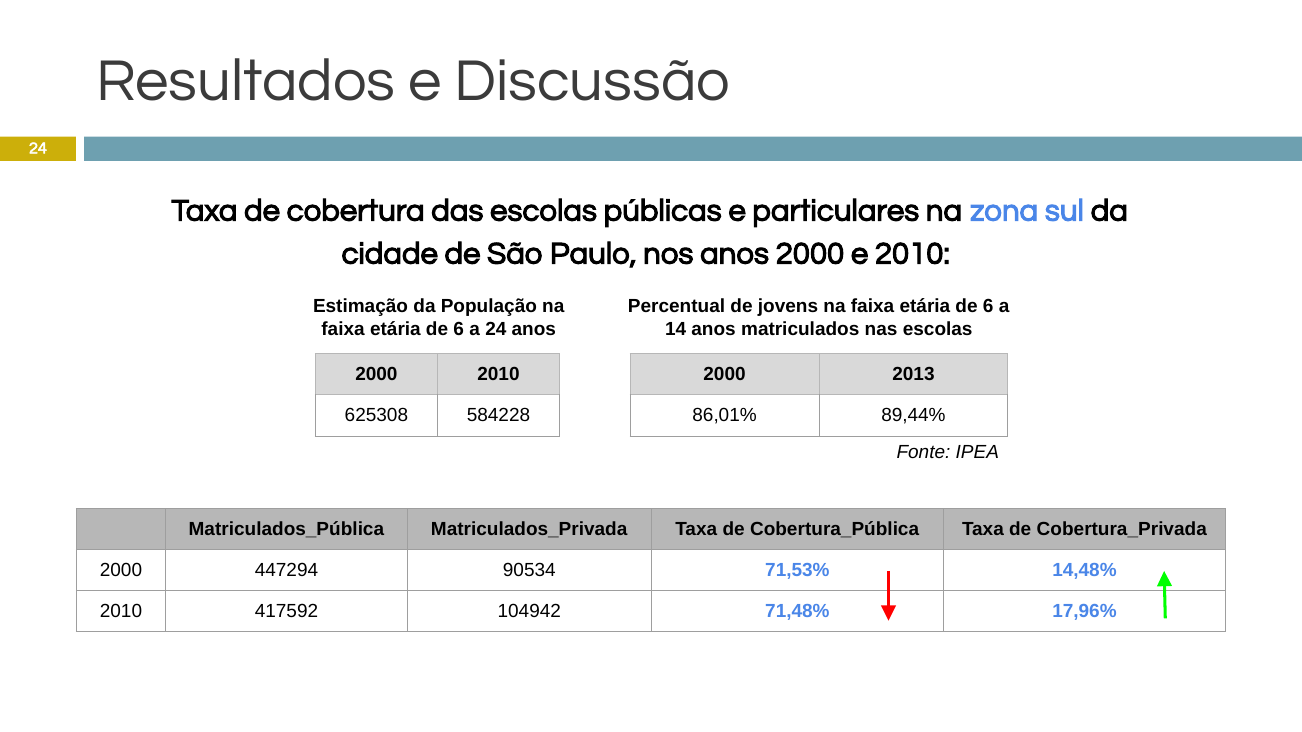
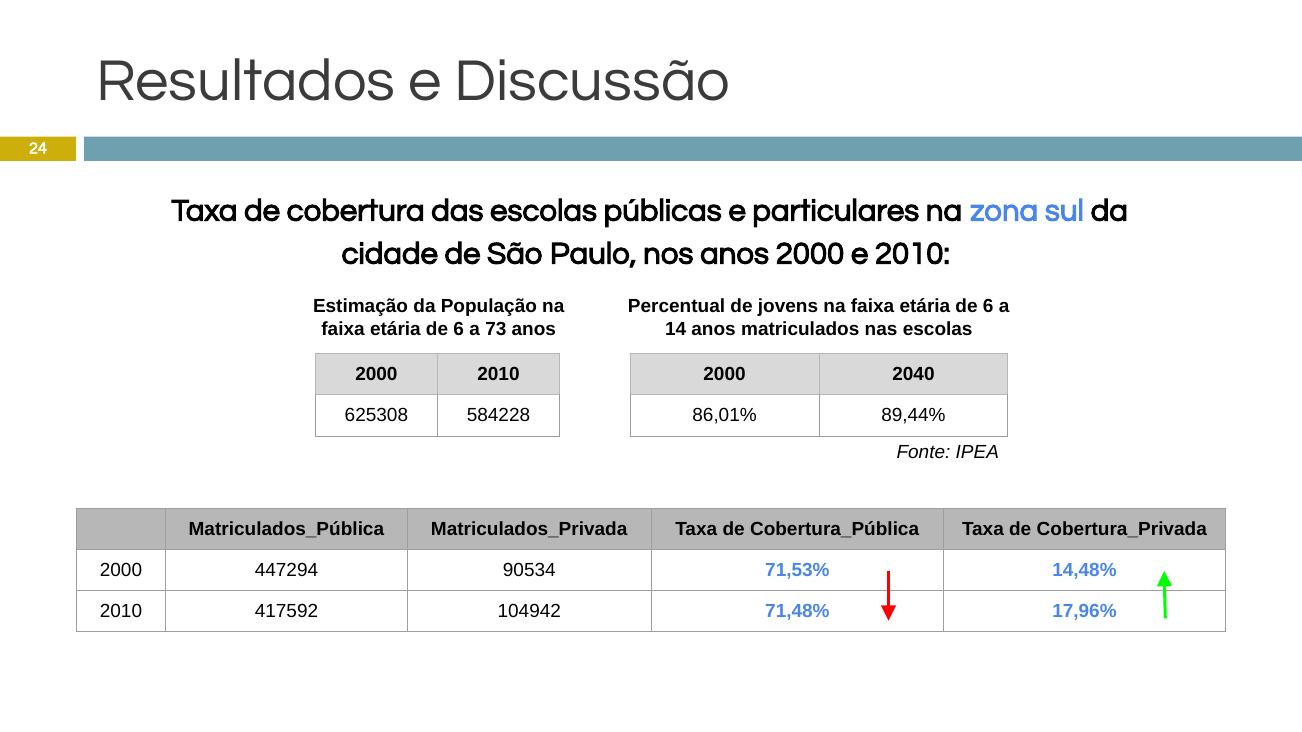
a 24: 24 -> 73
2013: 2013 -> 2040
